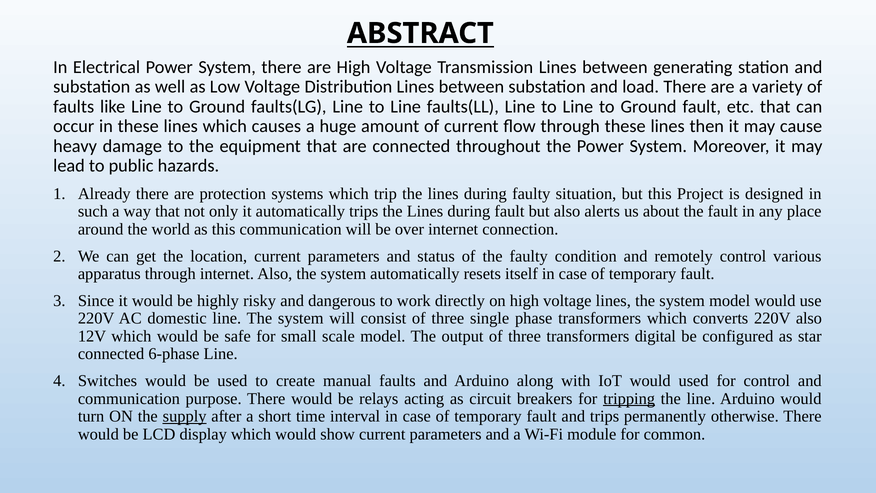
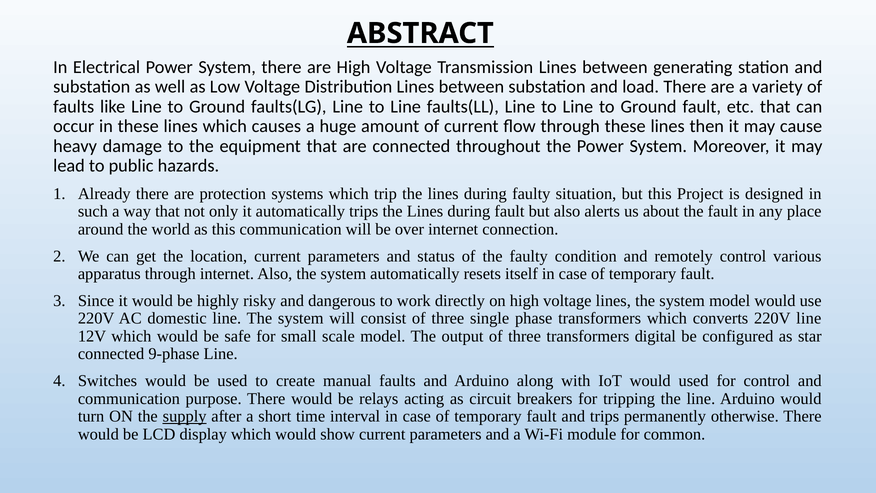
220V also: also -> line
6-phase: 6-phase -> 9-phase
tripping underline: present -> none
